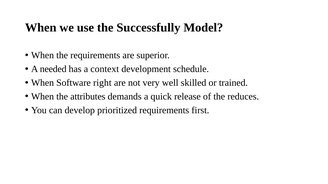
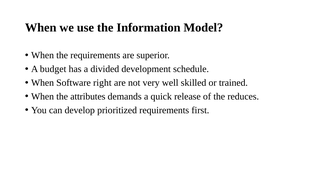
Successfully: Successfully -> Information
needed: needed -> budget
context: context -> divided
